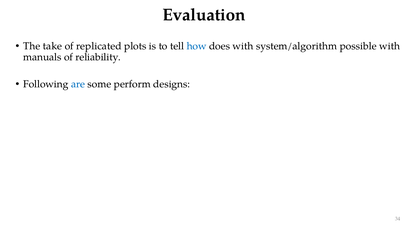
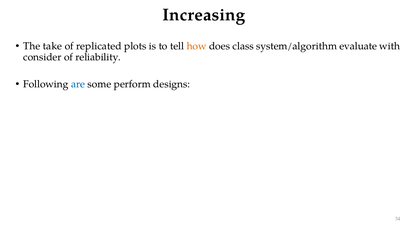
Evaluation: Evaluation -> Increasing
how colour: blue -> orange
does with: with -> class
possible: possible -> evaluate
manuals: manuals -> consider
